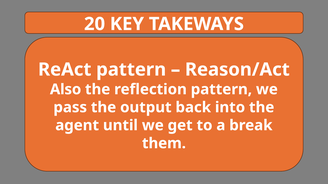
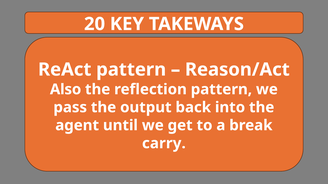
them: them -> carry
